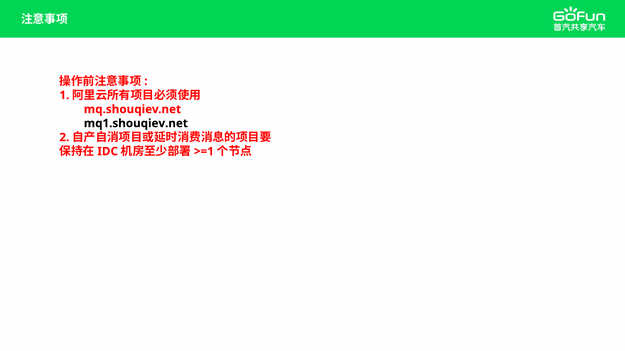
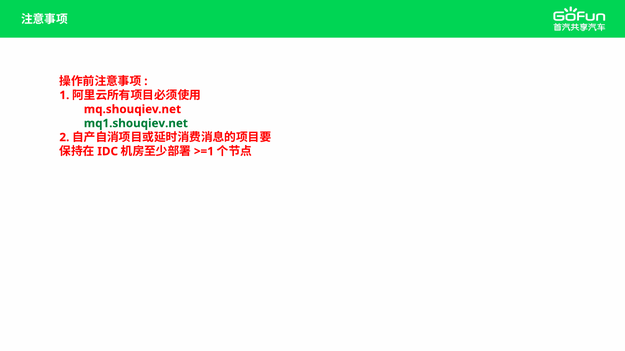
mq1.shouqiev.net colour: black -> green
